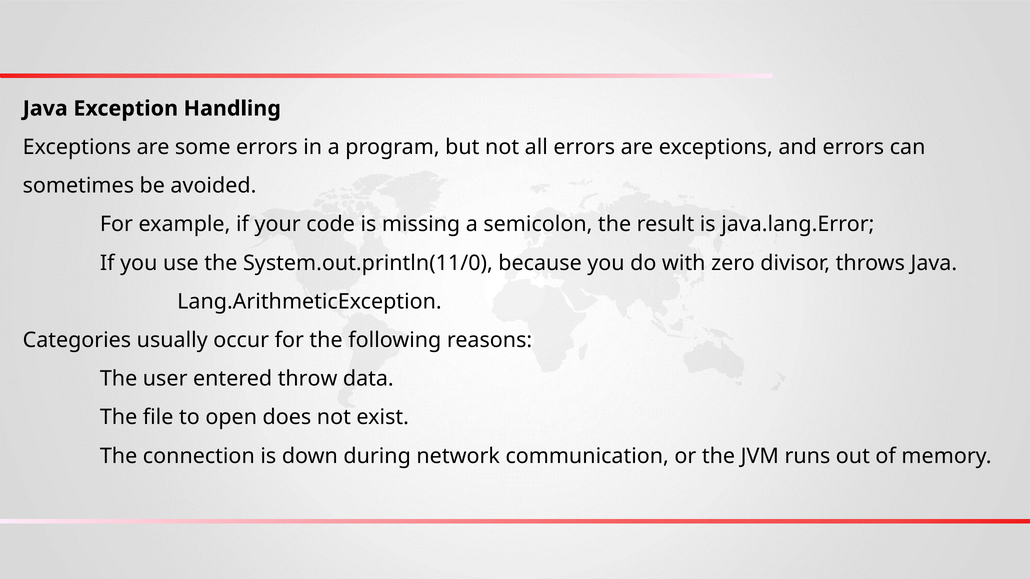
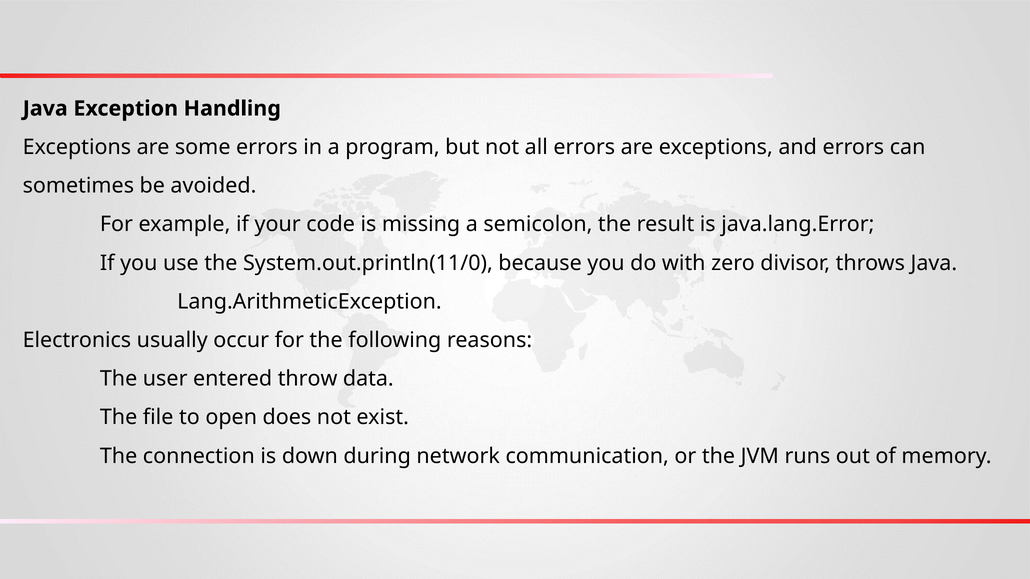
Categories: Categories -> Electronics
